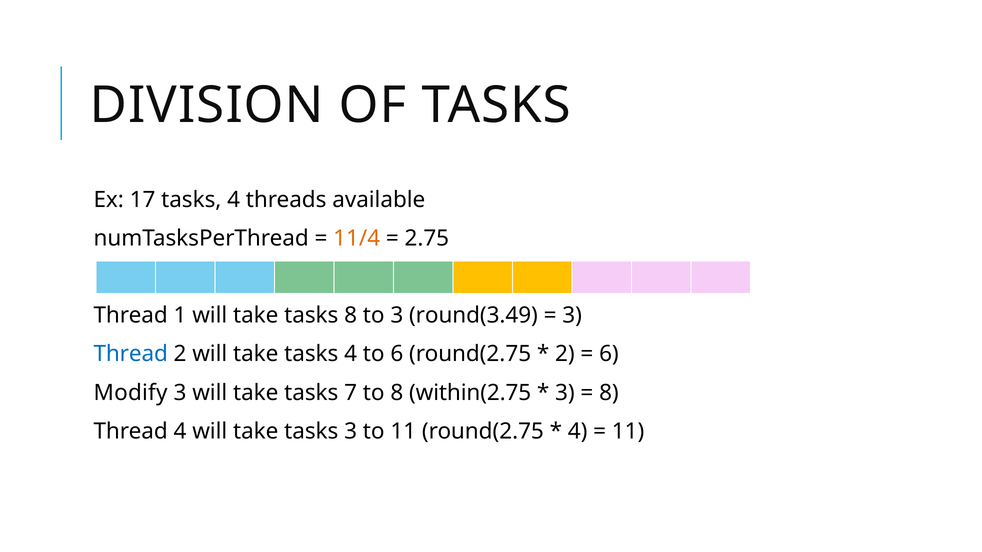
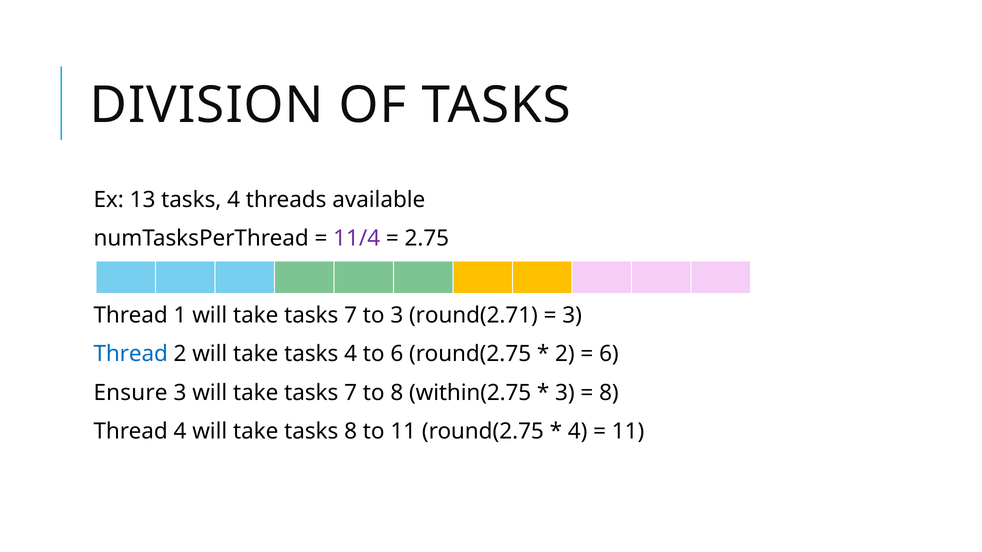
17: 17 -> 13
11/4 colour: orange -> purple
8 at (351, 316): 8 -> 7
round(3.49: round(3.49 -> round(2.71
Modify: Modify -> Ensure
tasks 3: 3 -> 8
